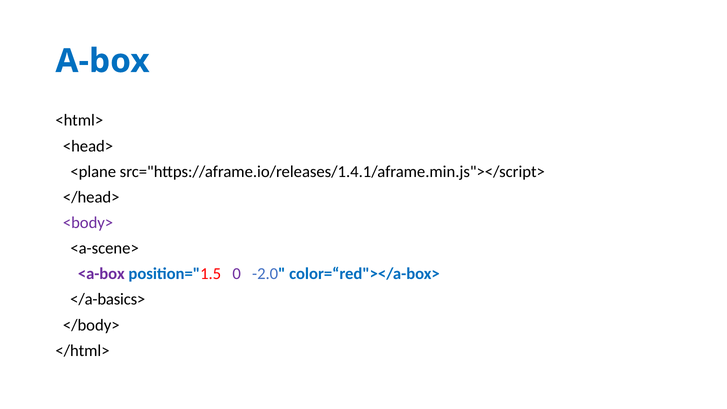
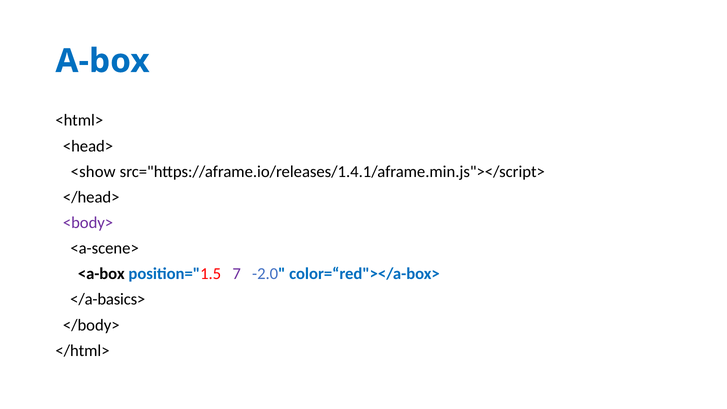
<plane: <plane -> <show
<a-box colour: purple -> black
0: 0 -> 7
